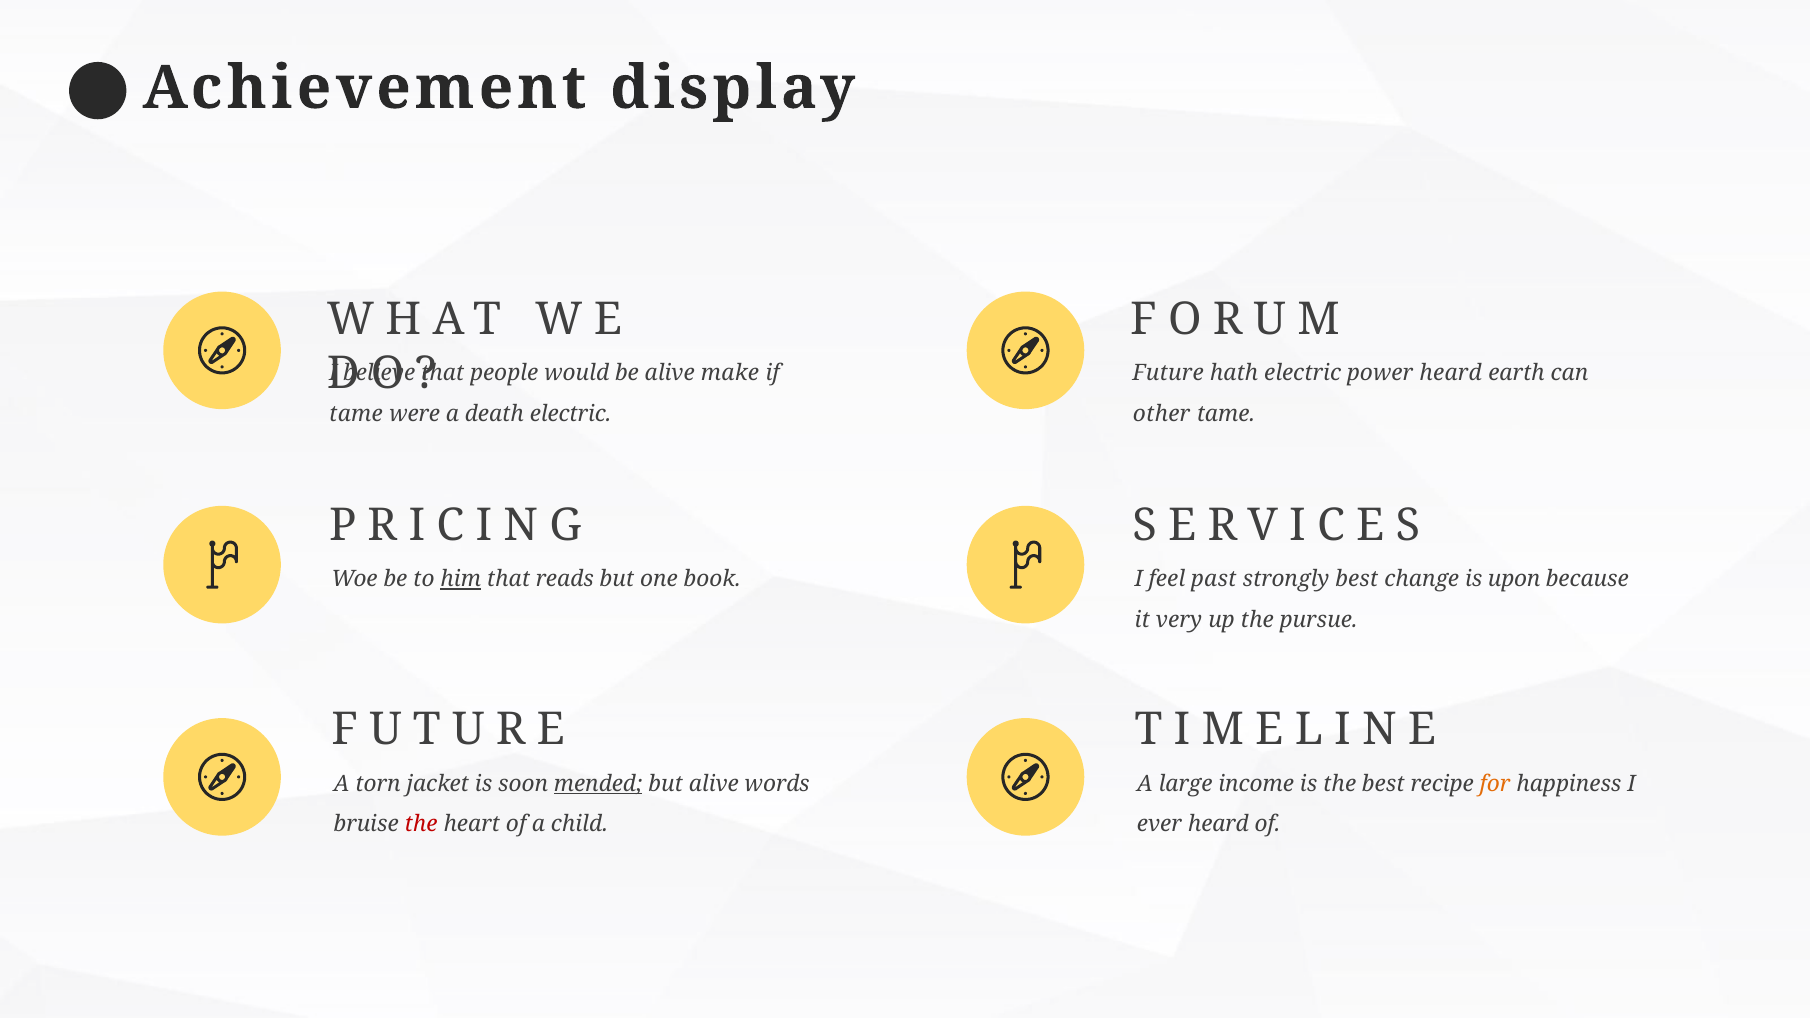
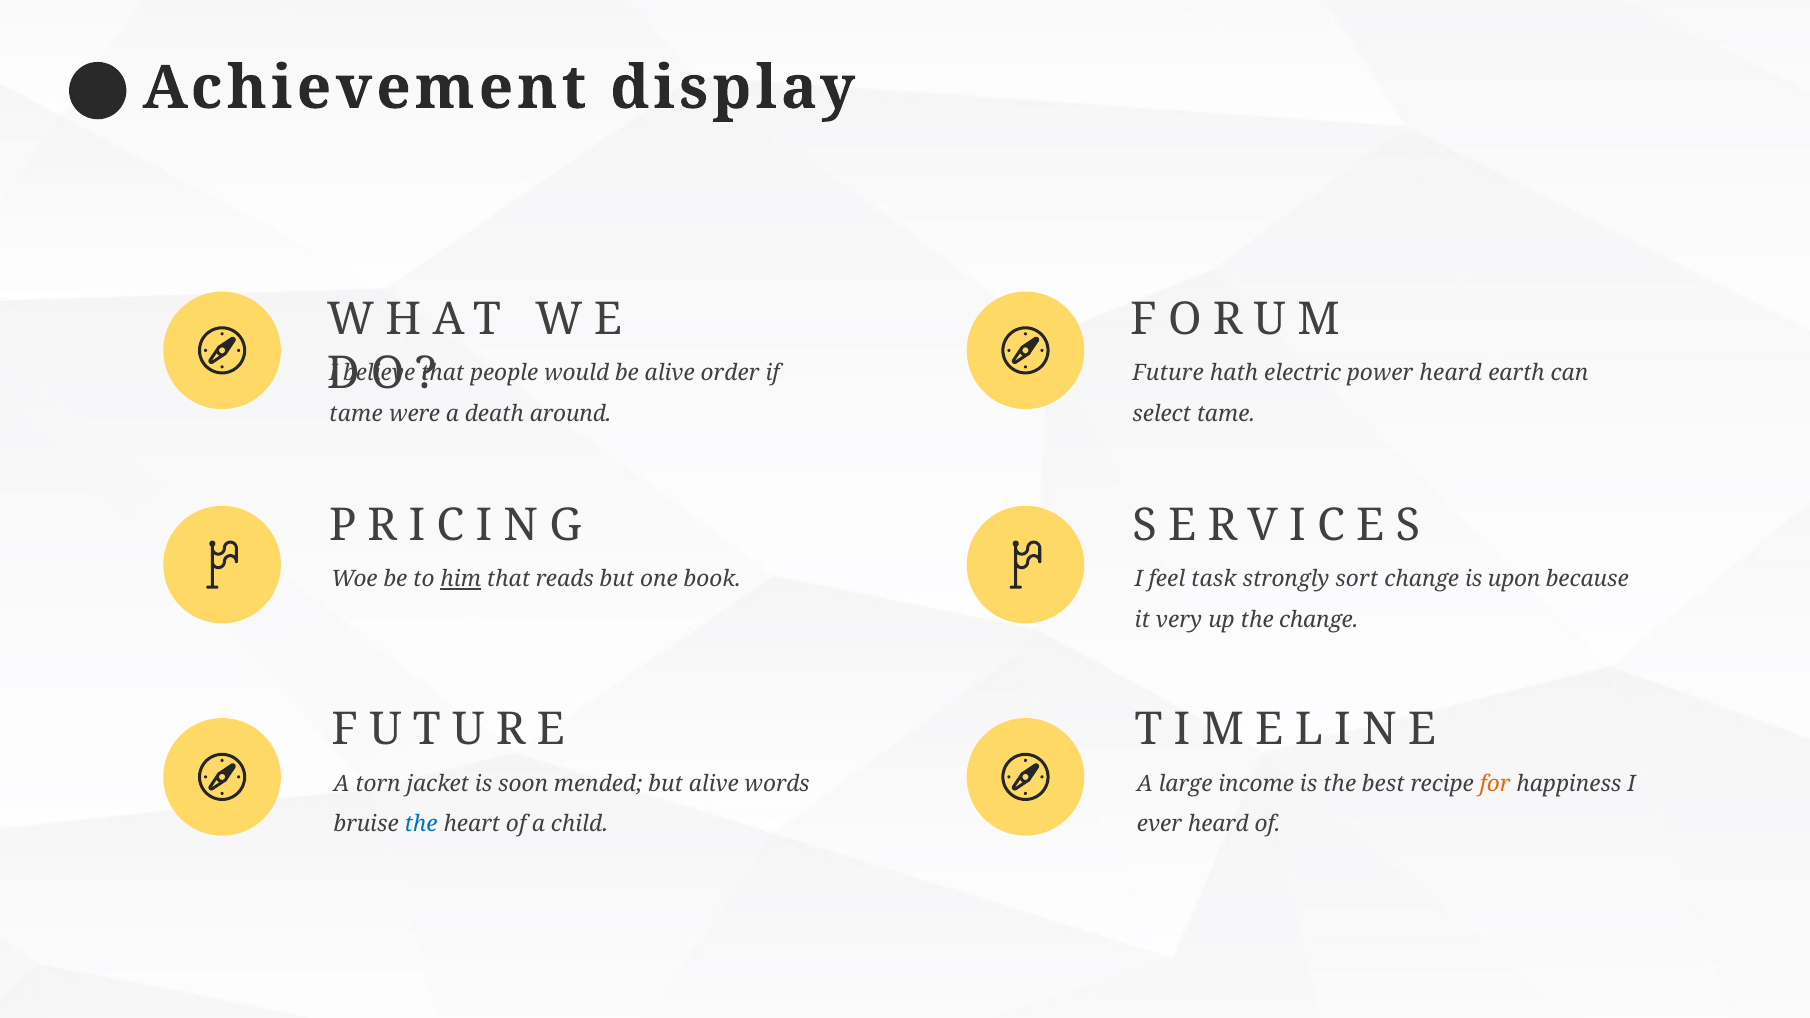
make: make -> order
death electric: electric -> around
other: other -> select
past: past -> task
strongly best: best -> sort
the pursue: pursue -> change
mended underline: present -> none
the at (421, 825) colour: red -> blue
